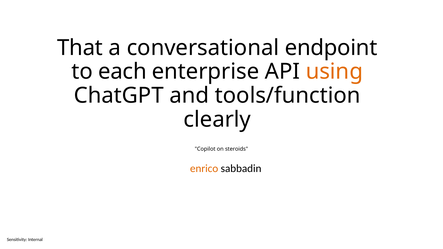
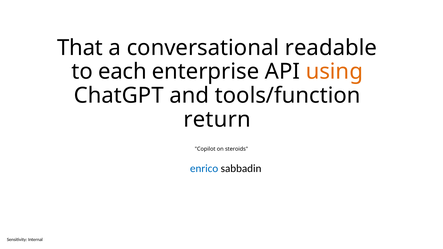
endpoint: endpoint -> readable
clearly: clearly -> return
enrico colour: orange -> blue
